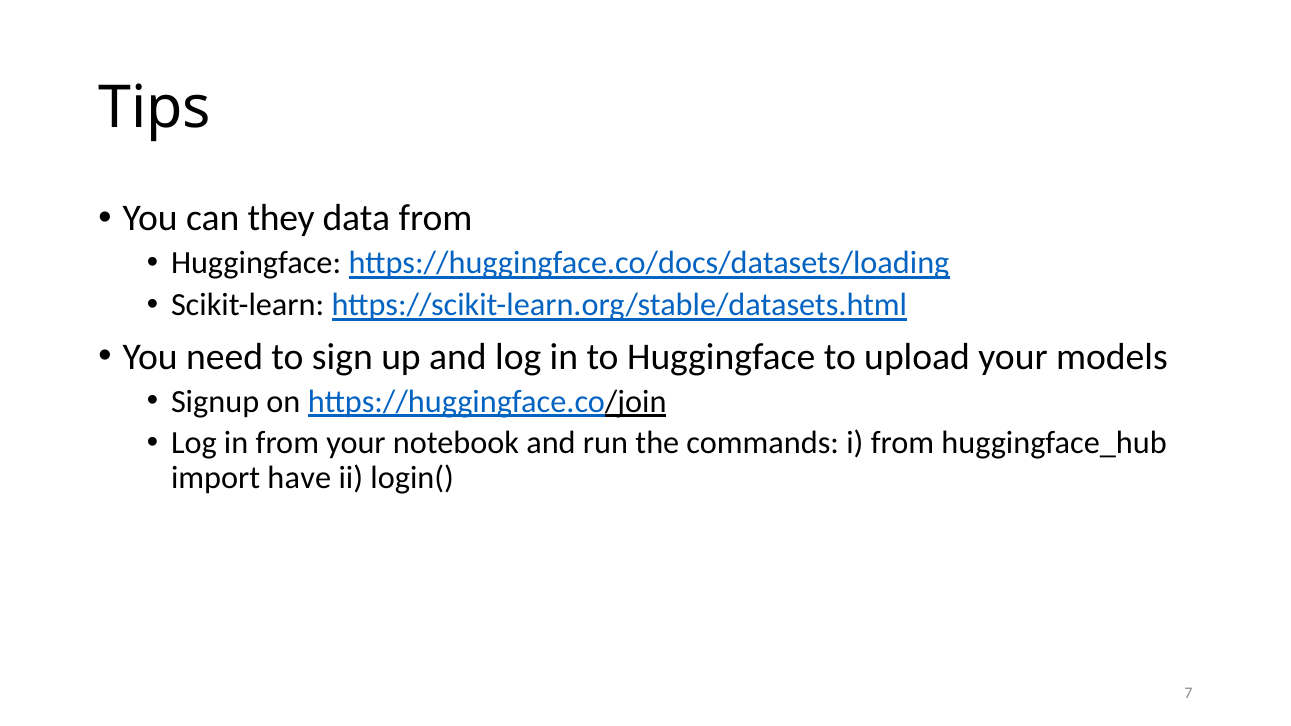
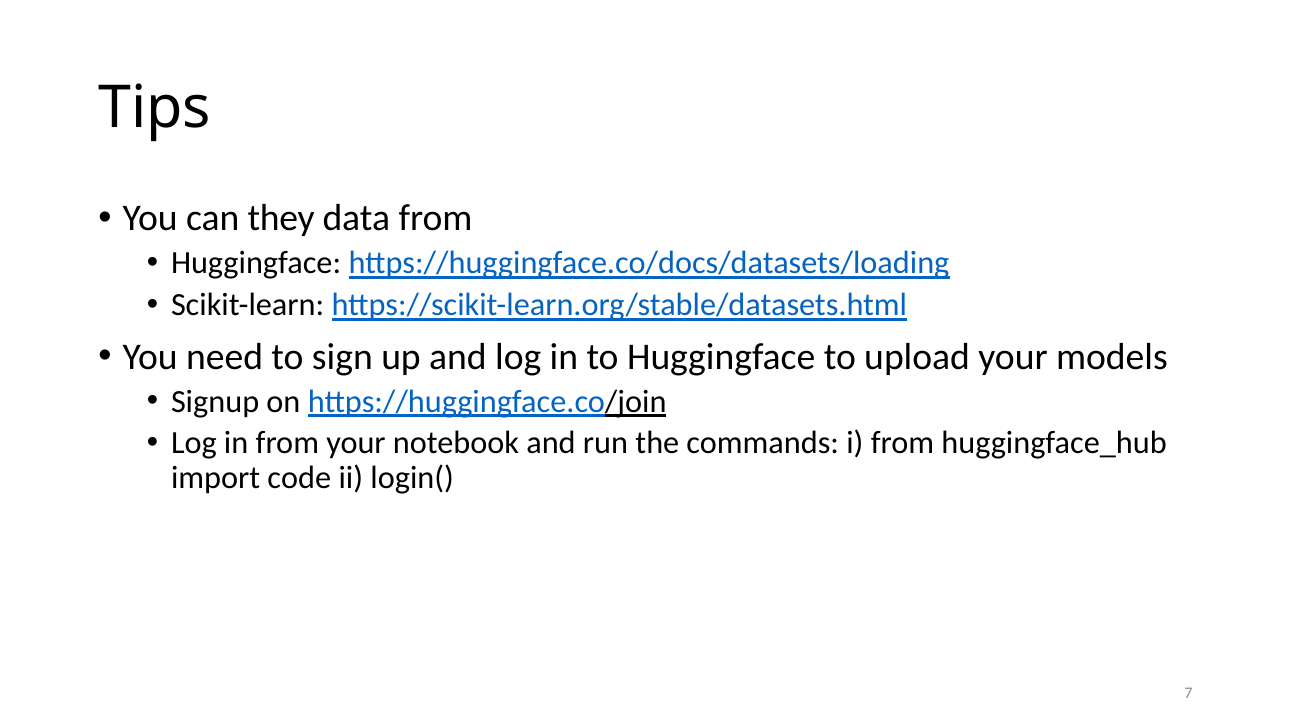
have: have -> code
